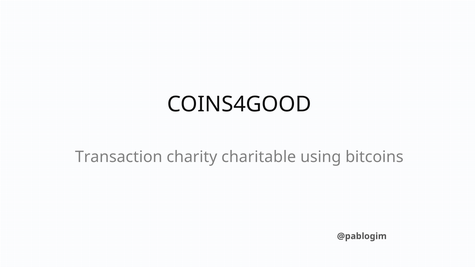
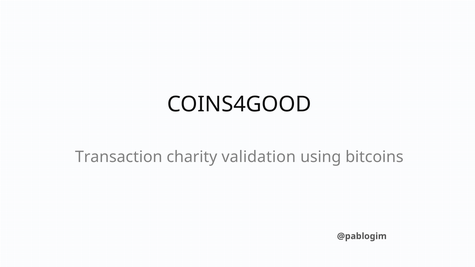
charitable: charitable -> validation
